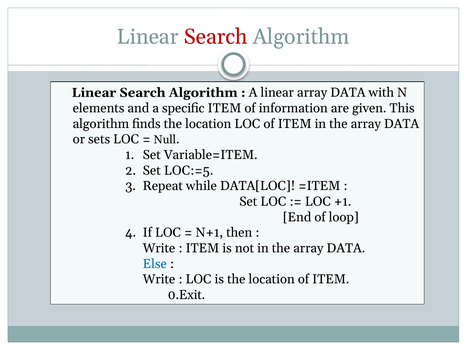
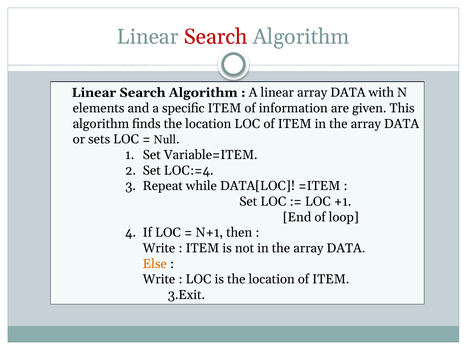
LOC:=5: LOC:=5 -> LOC:=4
Else colour: blue -> orange
0.Exit: 0.Exit -> 3.Exit
